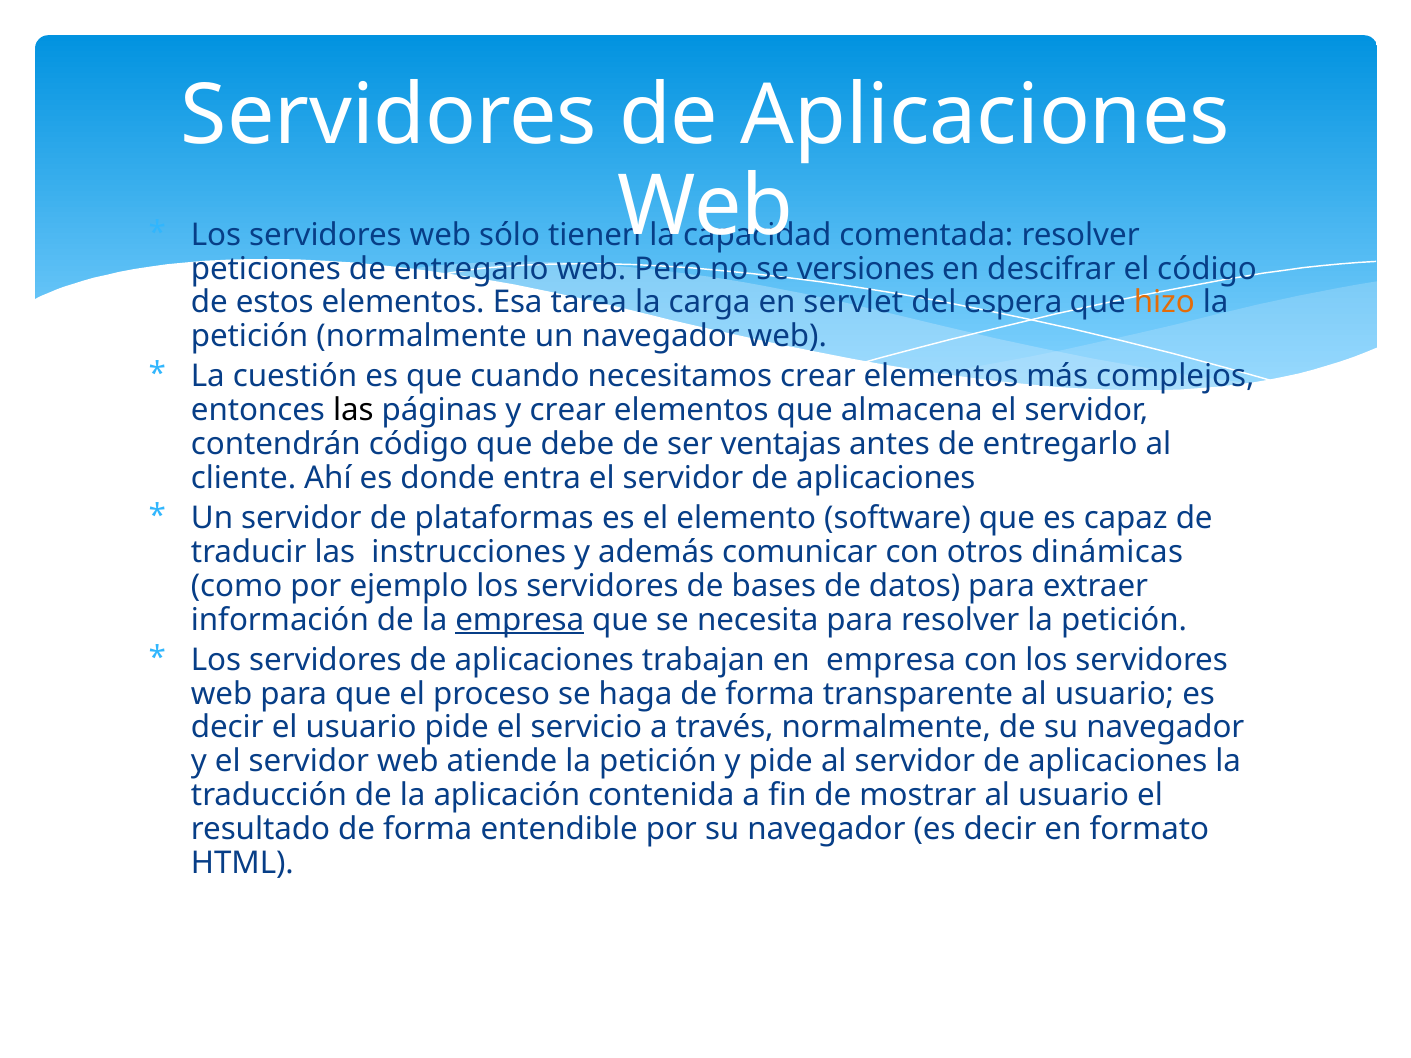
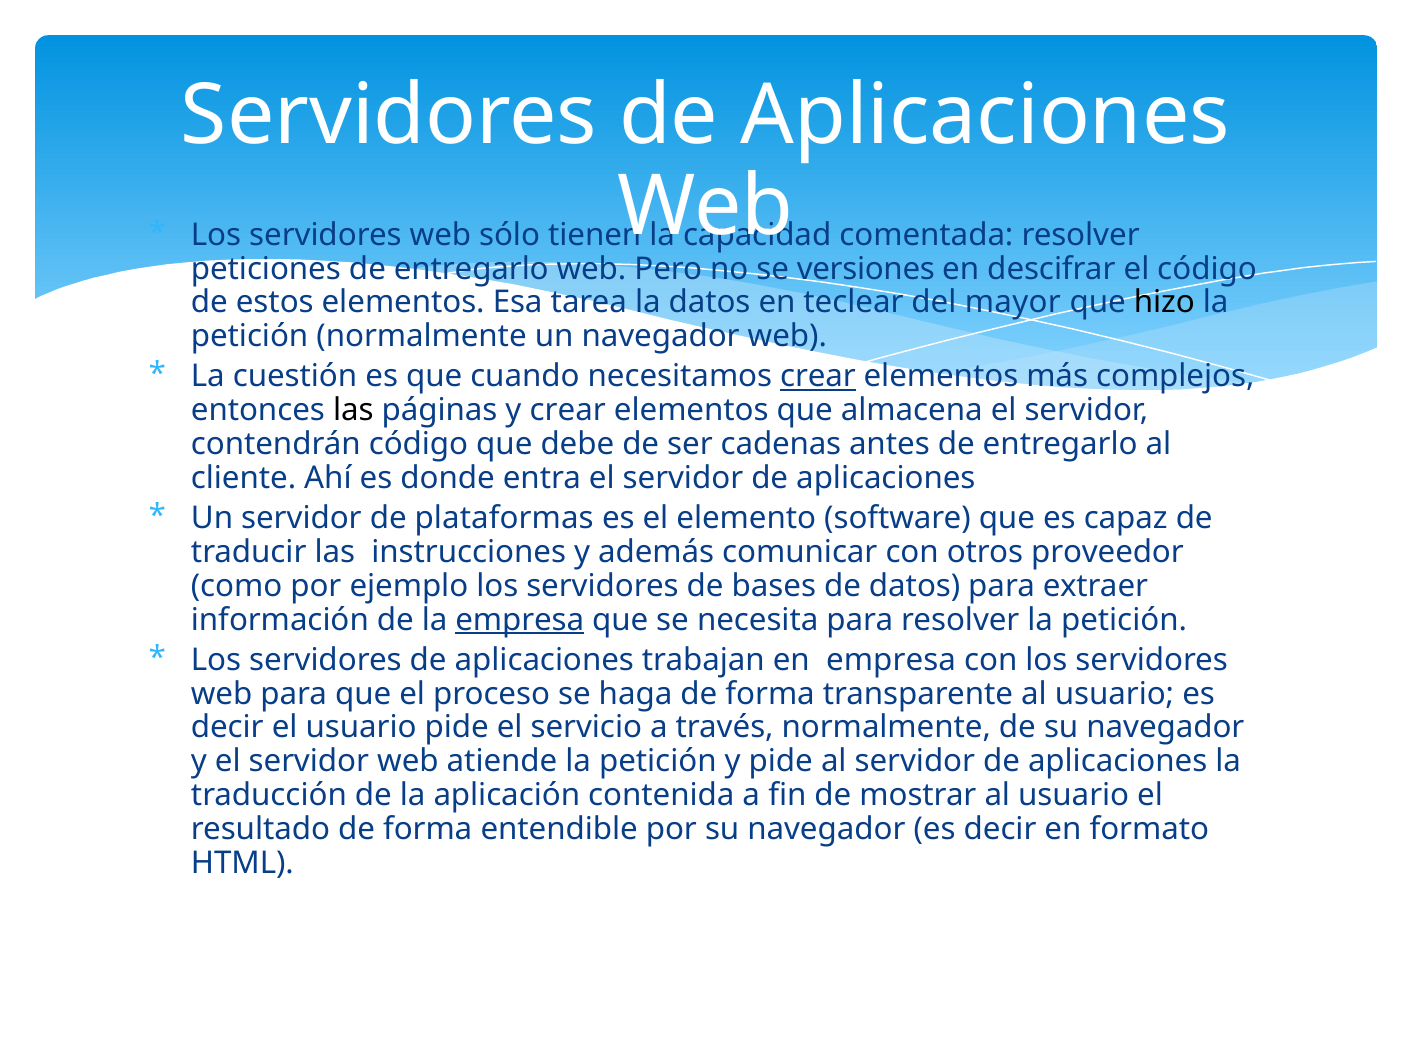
la carga: carga -> datos
servlet: servlet -> teclear
espera: espera -> mayor
hizo colour: orange -> black
crear at (818, 377) underline: none -> present
ventajas: ventajas -> cadenas
dinámicas: dinámicas -> proveedor
